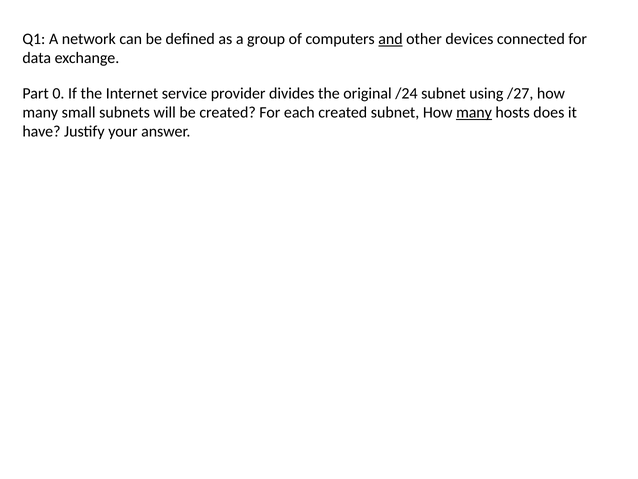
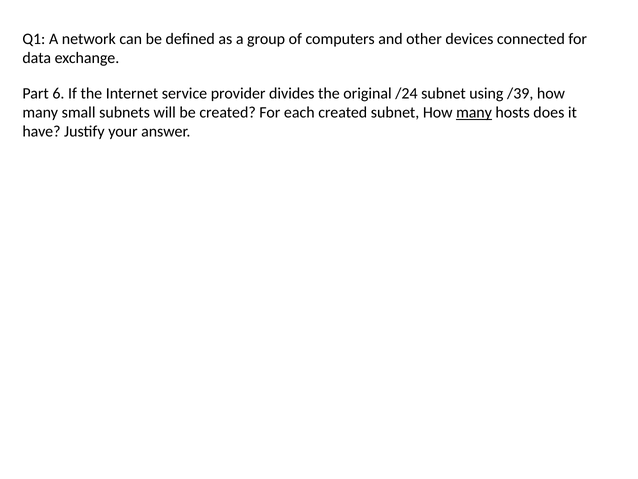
and underline: present -> none
0: 0 -> 6
/27: /27 -> /39
